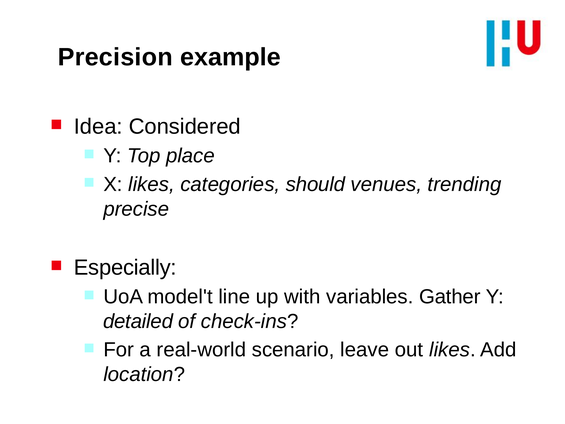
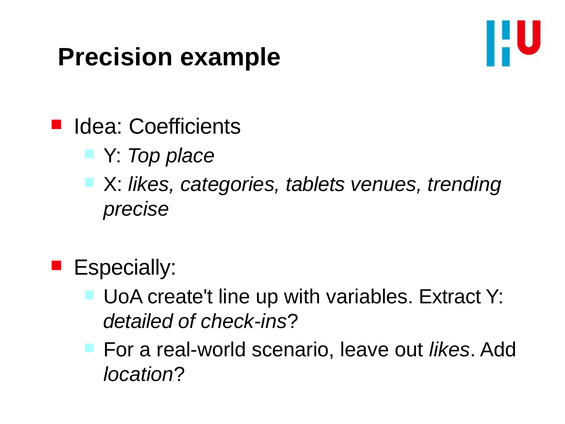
Considered: Considered -> Coefficients
should: should -> tablets
model't: model't -> create't
Gather: Gather -> Extract
